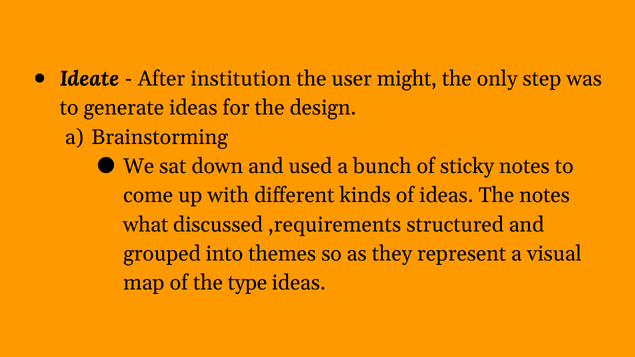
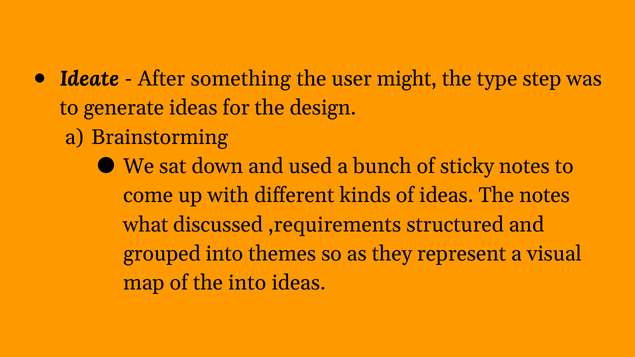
institution: institution -> something
only: only -> type
the type: type -> into
